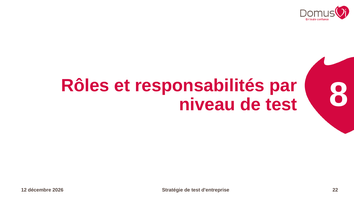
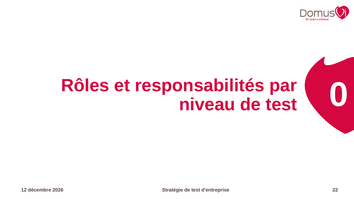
8: 8 -> 0
